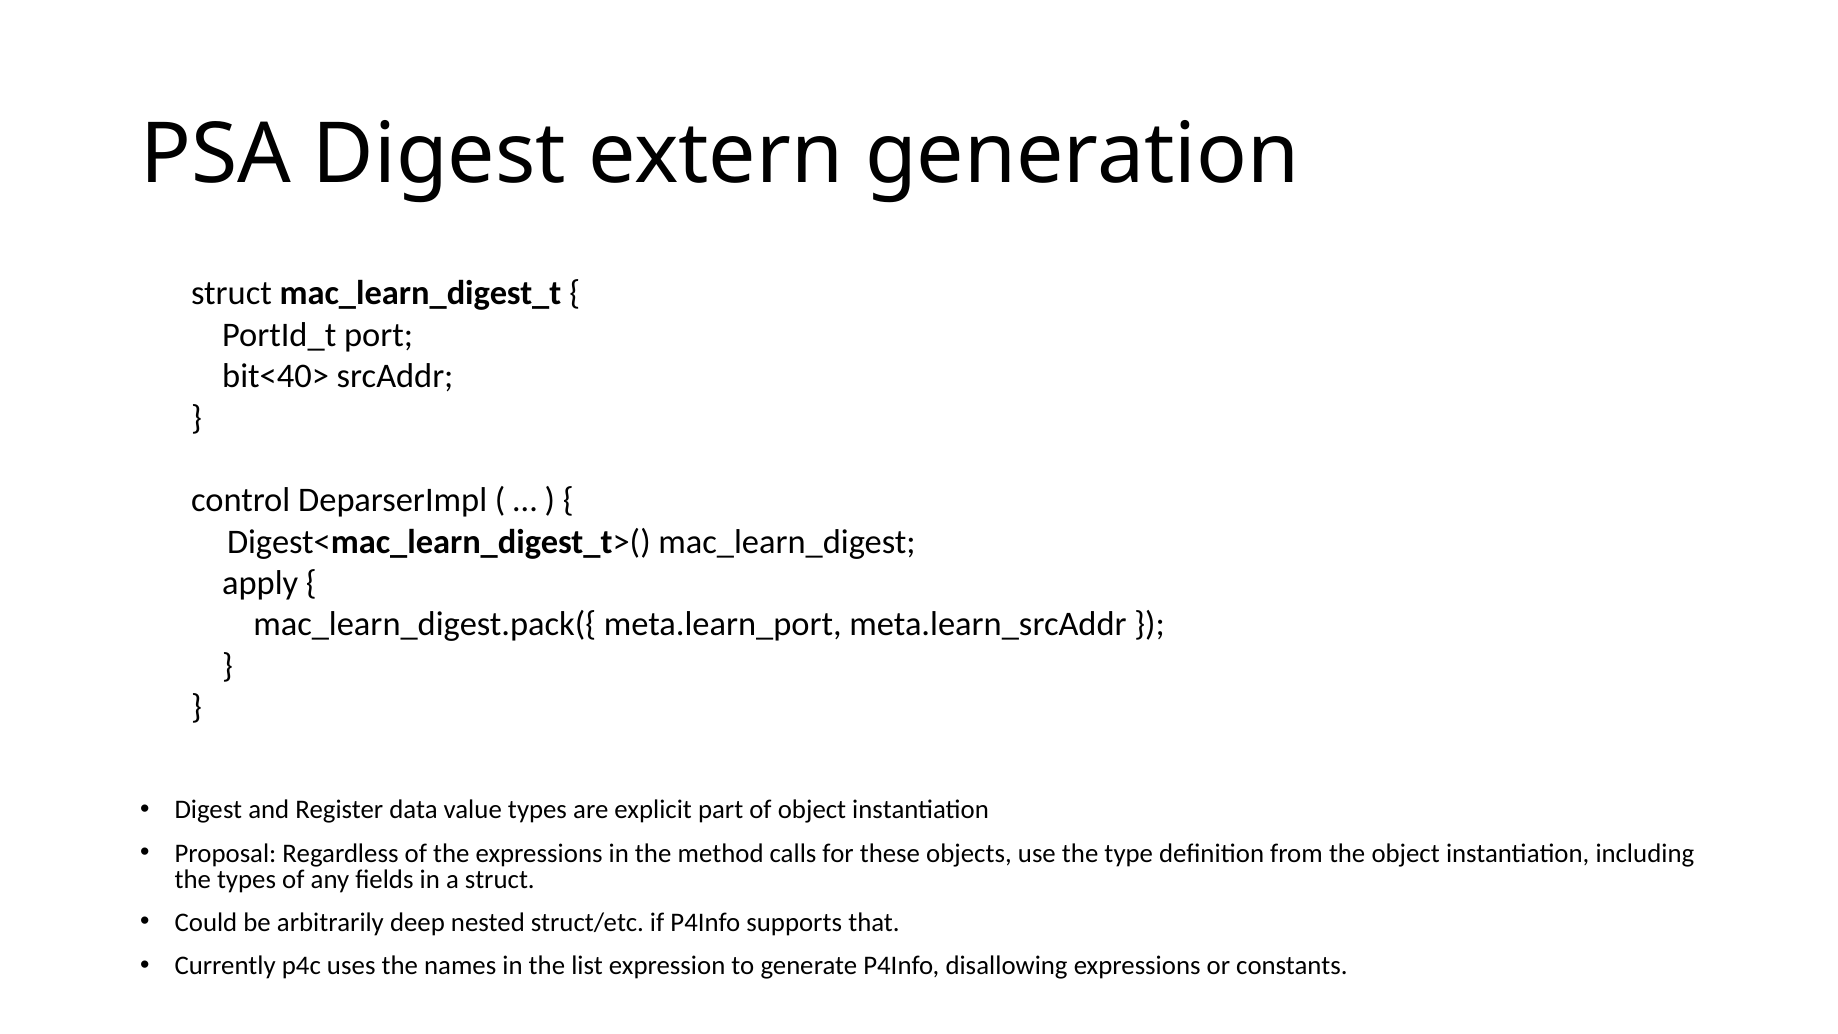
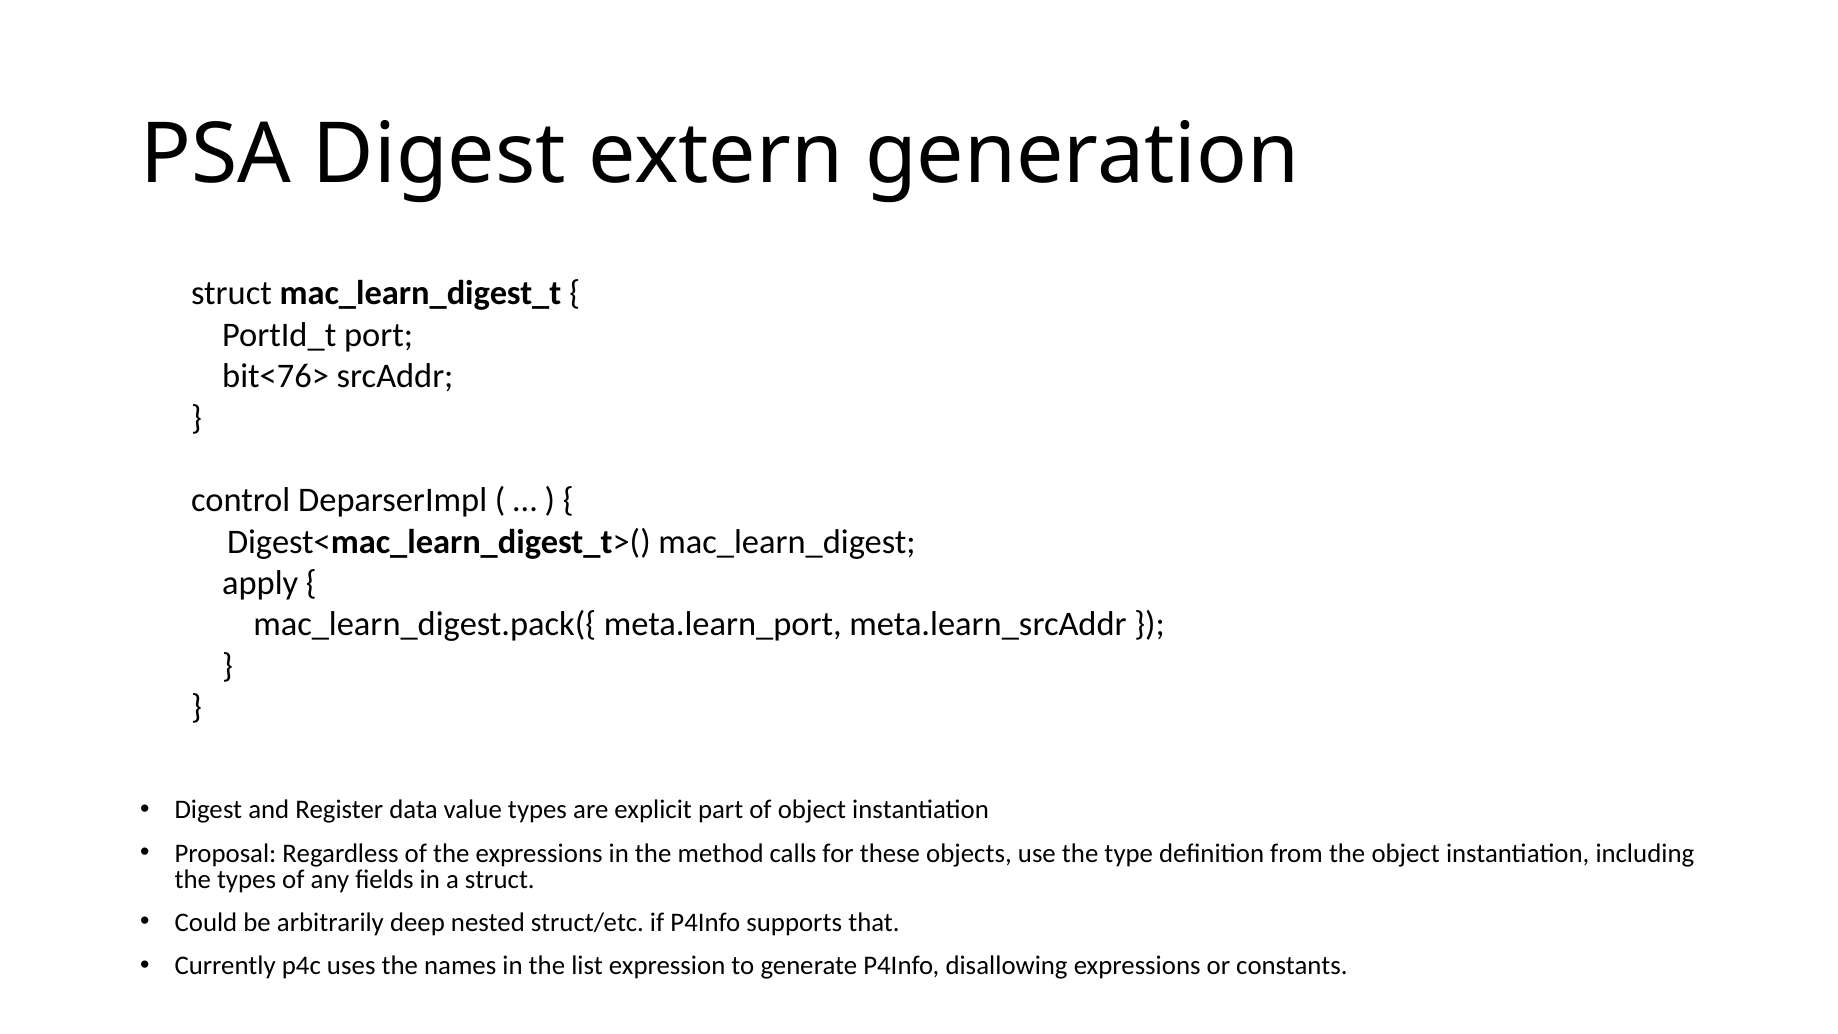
bit<40>: bit<40> -> bit<76>
